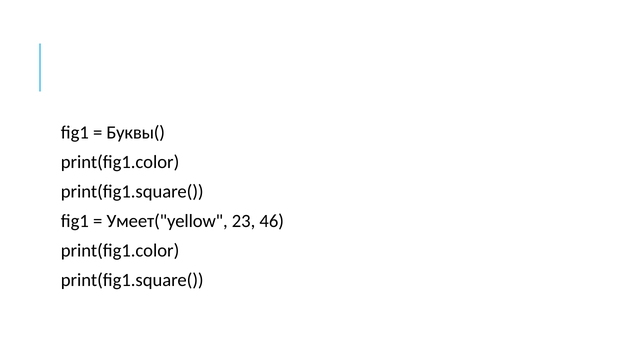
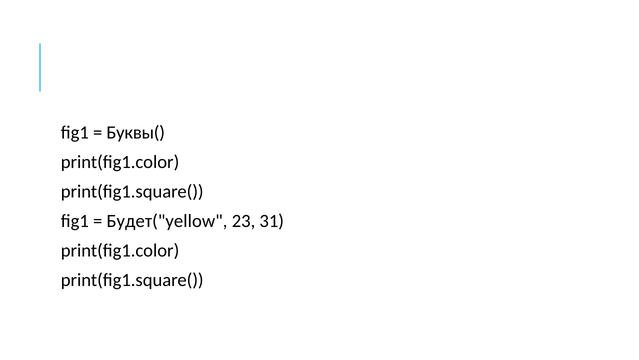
Умеет("yellow: Умеет("yellow -> Будет("yellow
46: 46 -> 31
